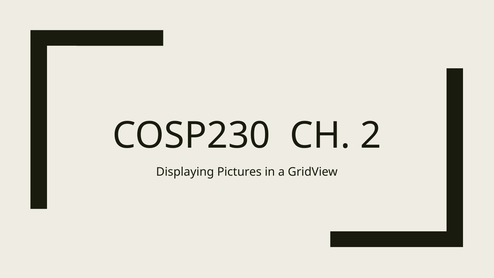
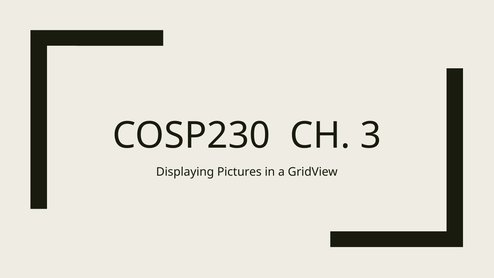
2: 2 -> 3
